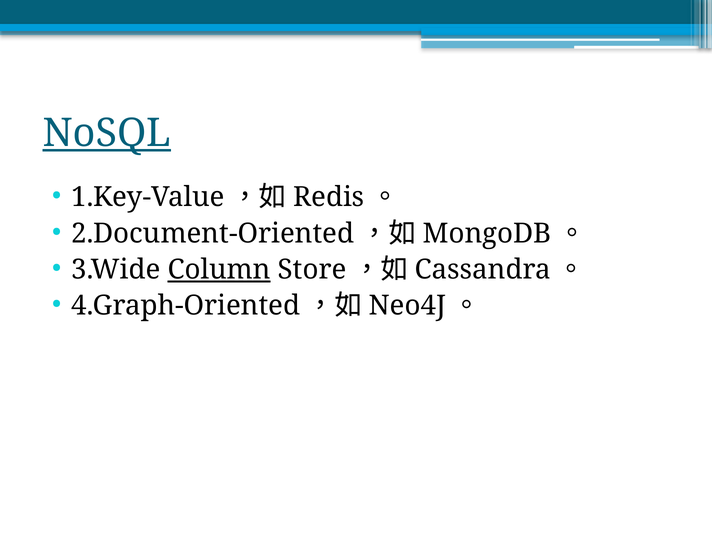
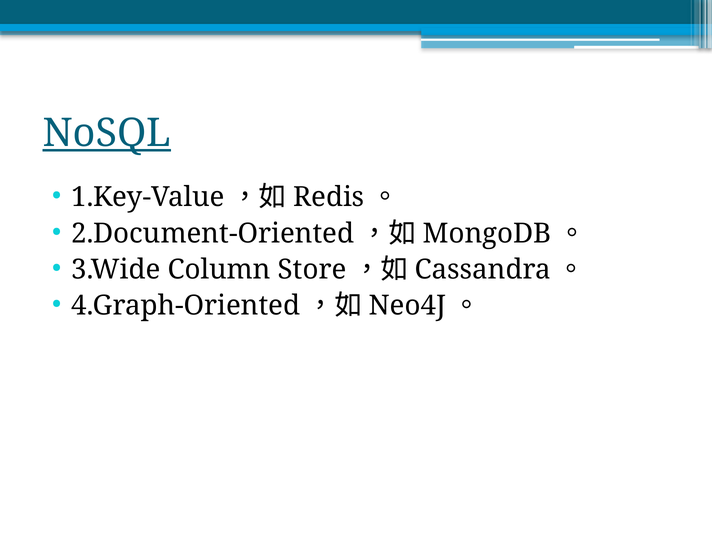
Column underline: present -> none
